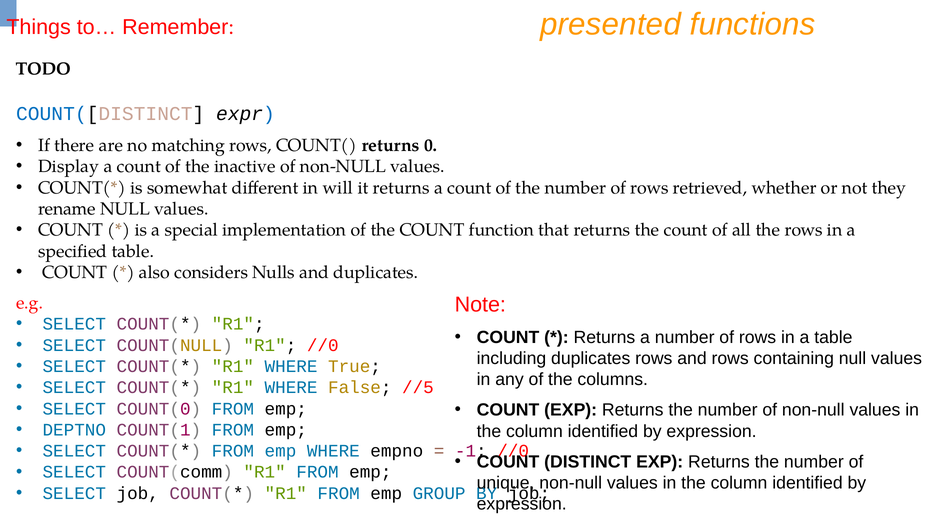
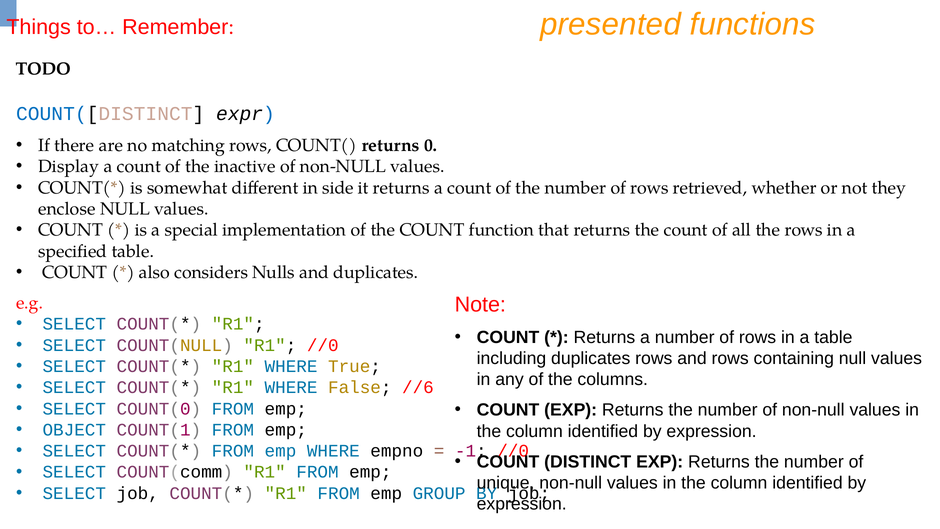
will: will -> side
rename: rename -> enclose
//5: //5 -> //6
DEPTNO: DEPTNO -> OBJECT
